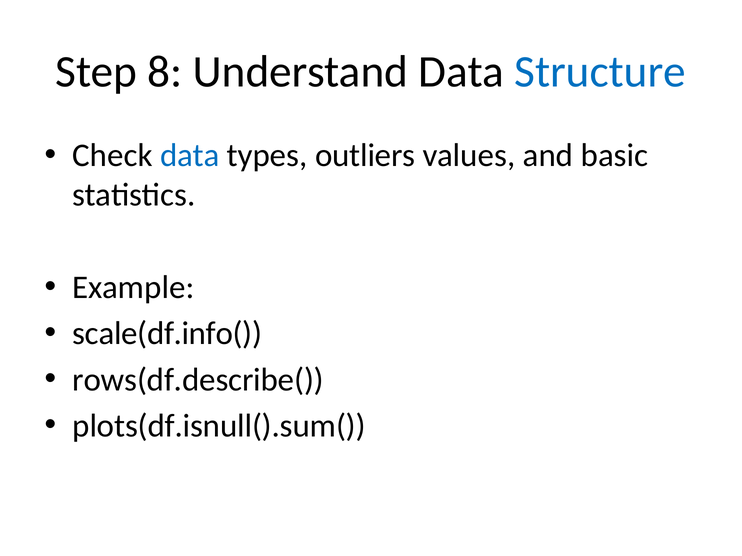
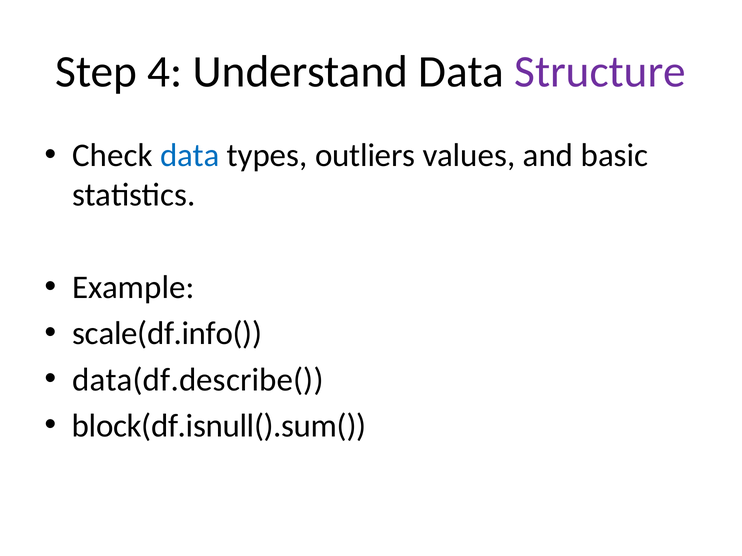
8: 8 -> 4
Structure colour: blue -> purple
rows(df.describe(: rows(df.describe( -> data(df.describe(
plots(df.isnull().sum(: plots(df.isnull().sum( -> block(df.isnull().sum(
